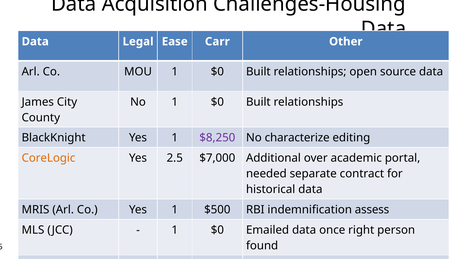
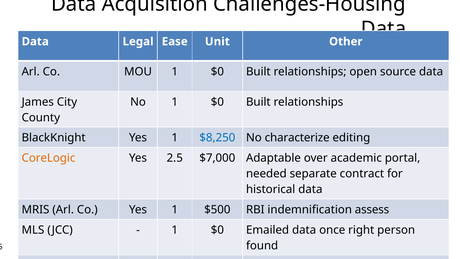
Carr: Carr -> Unit
$8,250 colour: purple -> blue
Additional: Additional -> Adaptable
